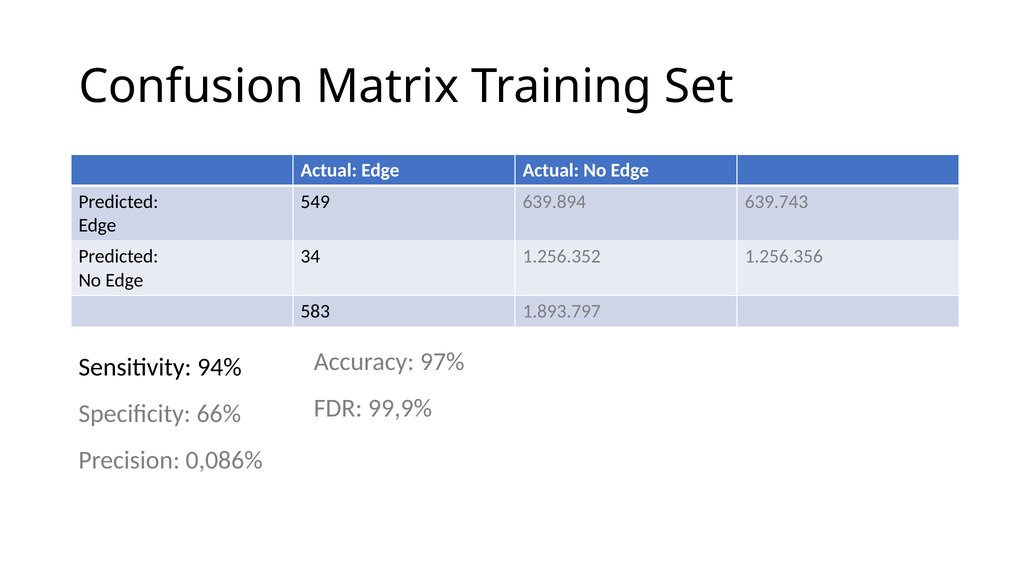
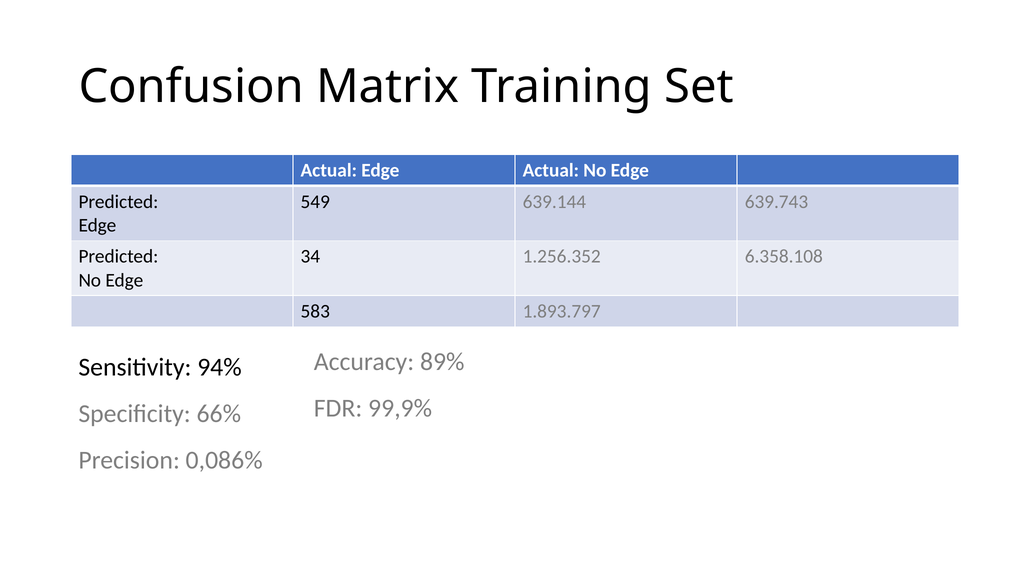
639.894: 639.894 -> 639.144
1.256.356: 1.256.356 -> 6.358.108
97%: 97% -> 89%
